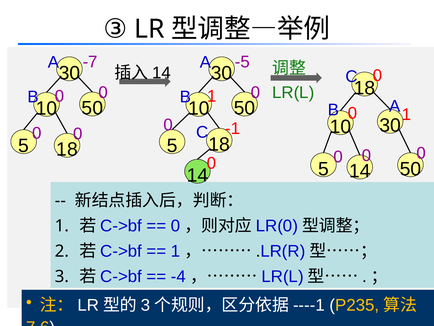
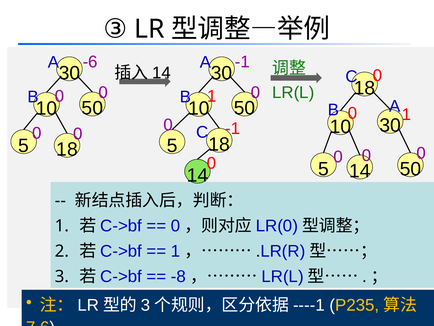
-7: -7 -> -6
-5 at (242, 62): -5 -> -1
-4: -4 -> -8
